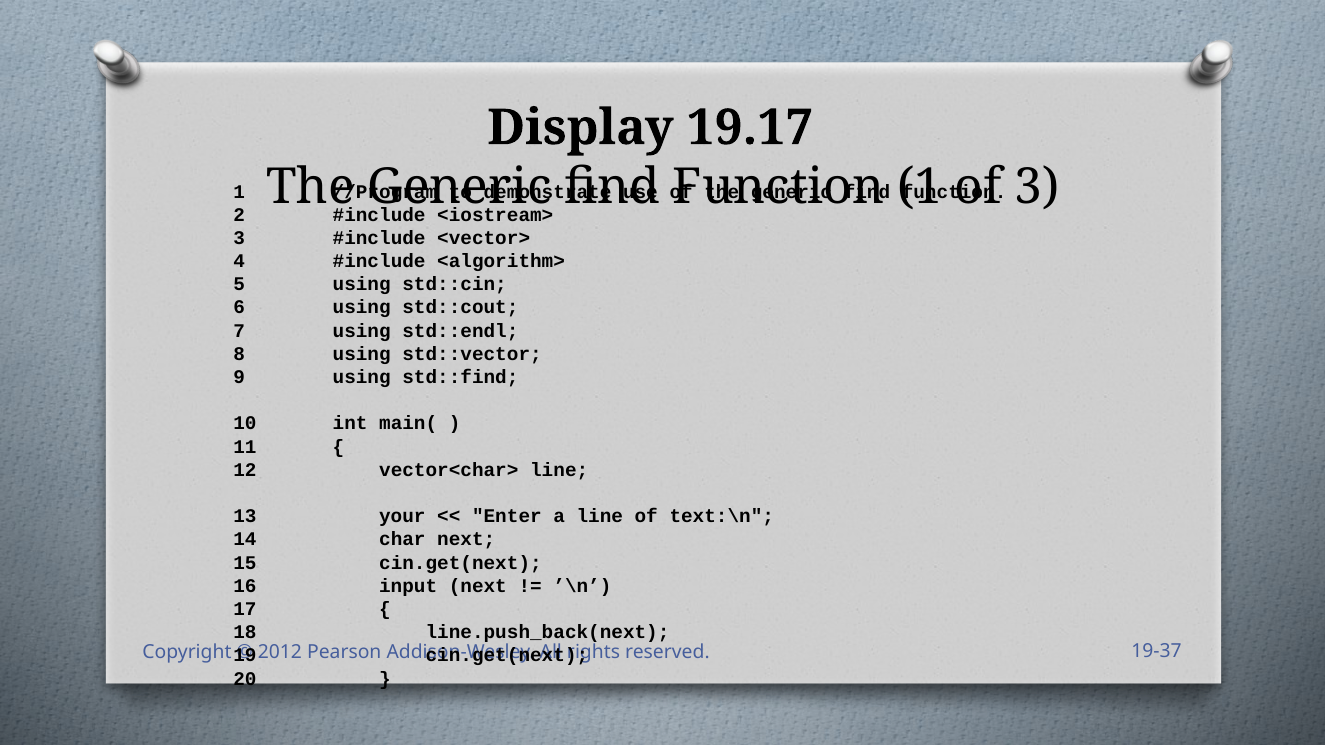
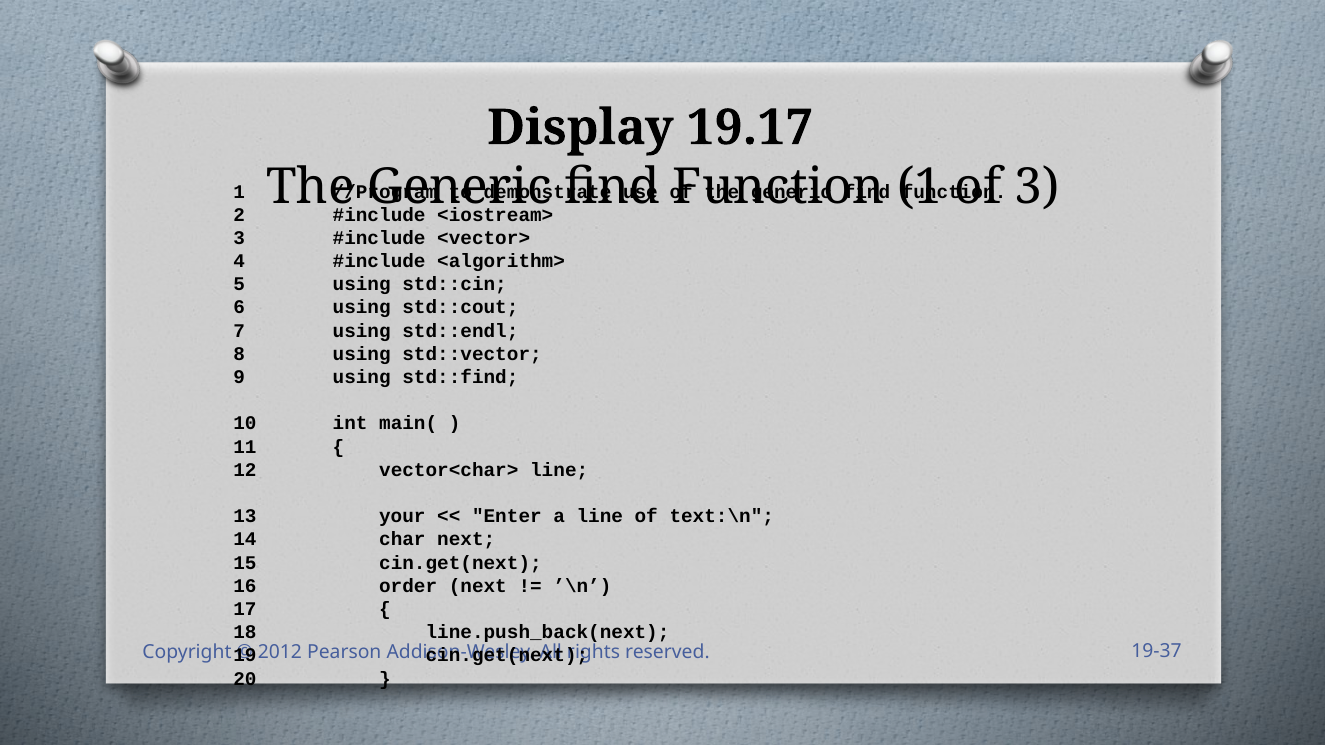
input: input -> order
